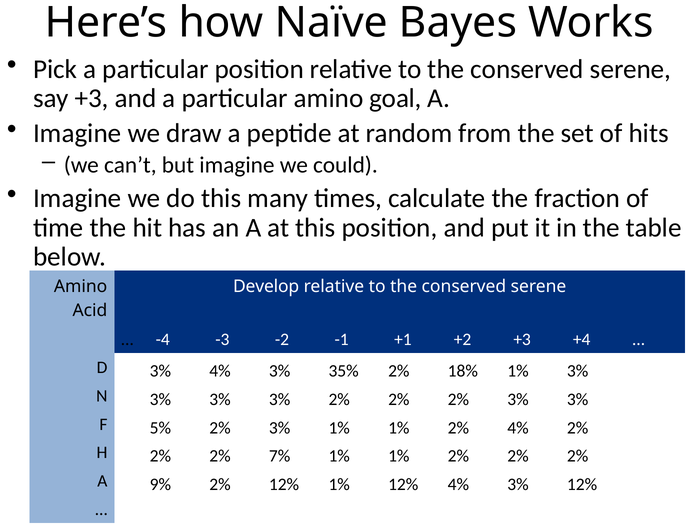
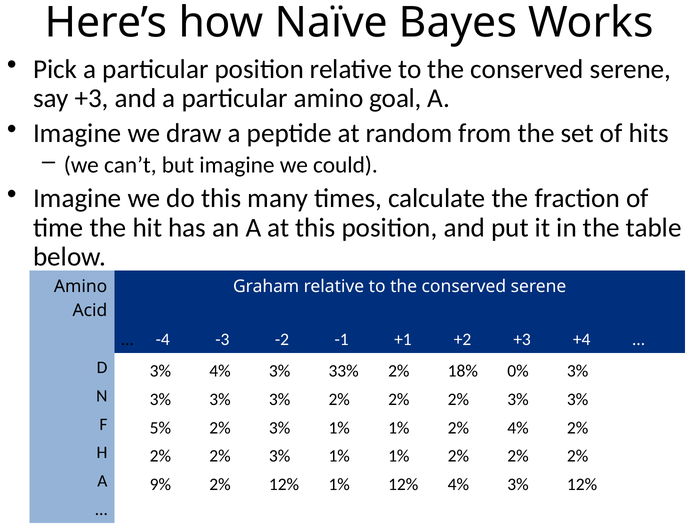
Develop: Develop -> Graham
35%: 35% -> 33%
18% 1%: 1% -> 0%
H 2% 2% 7%: 7% -> 3%
